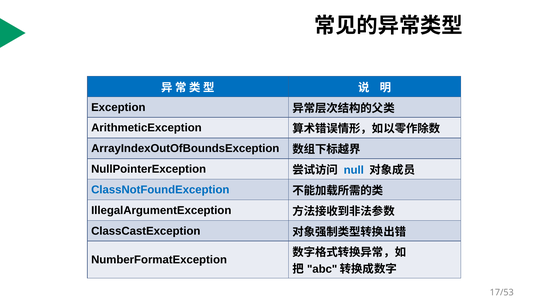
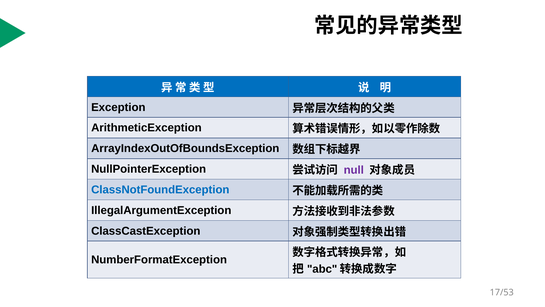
null colour: blue -> purple
